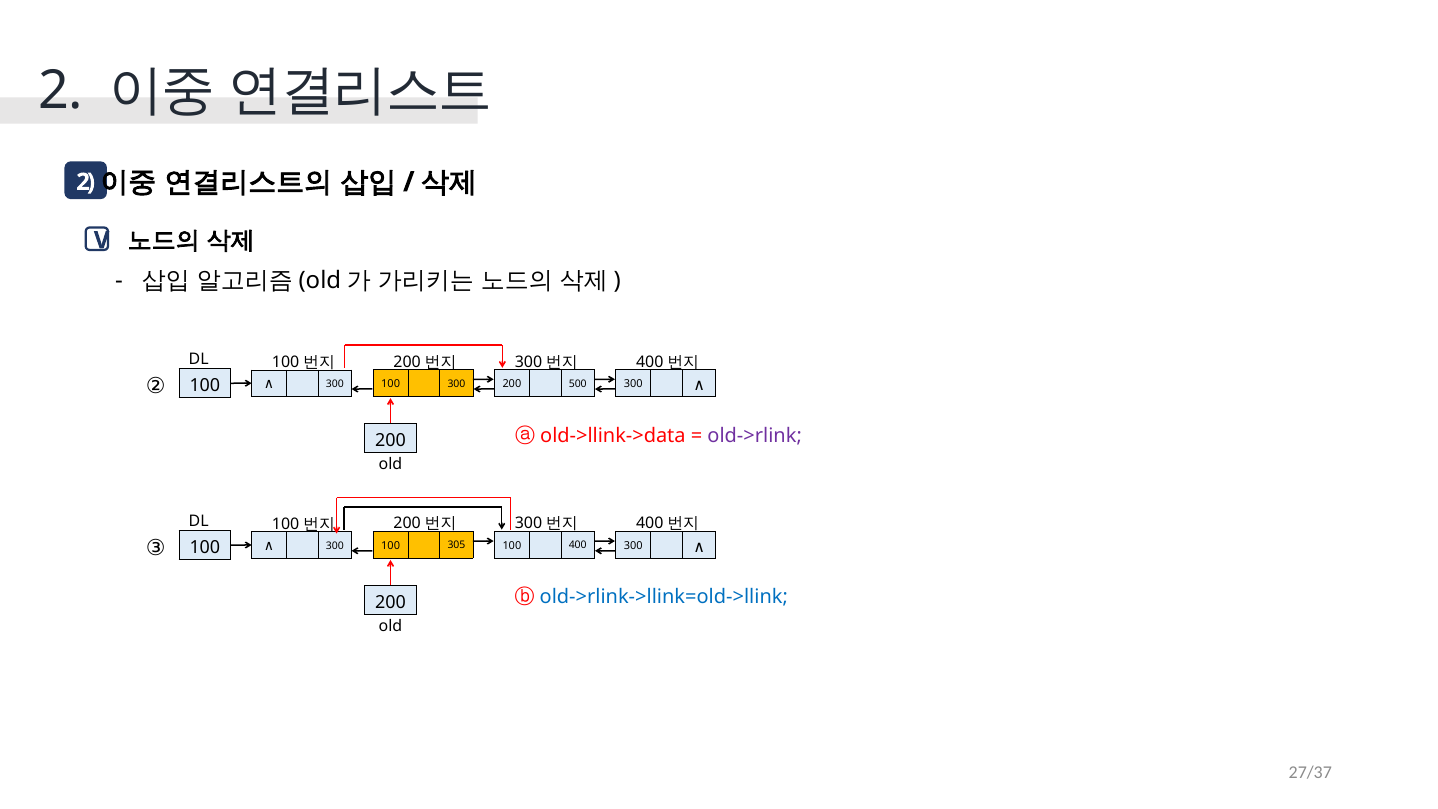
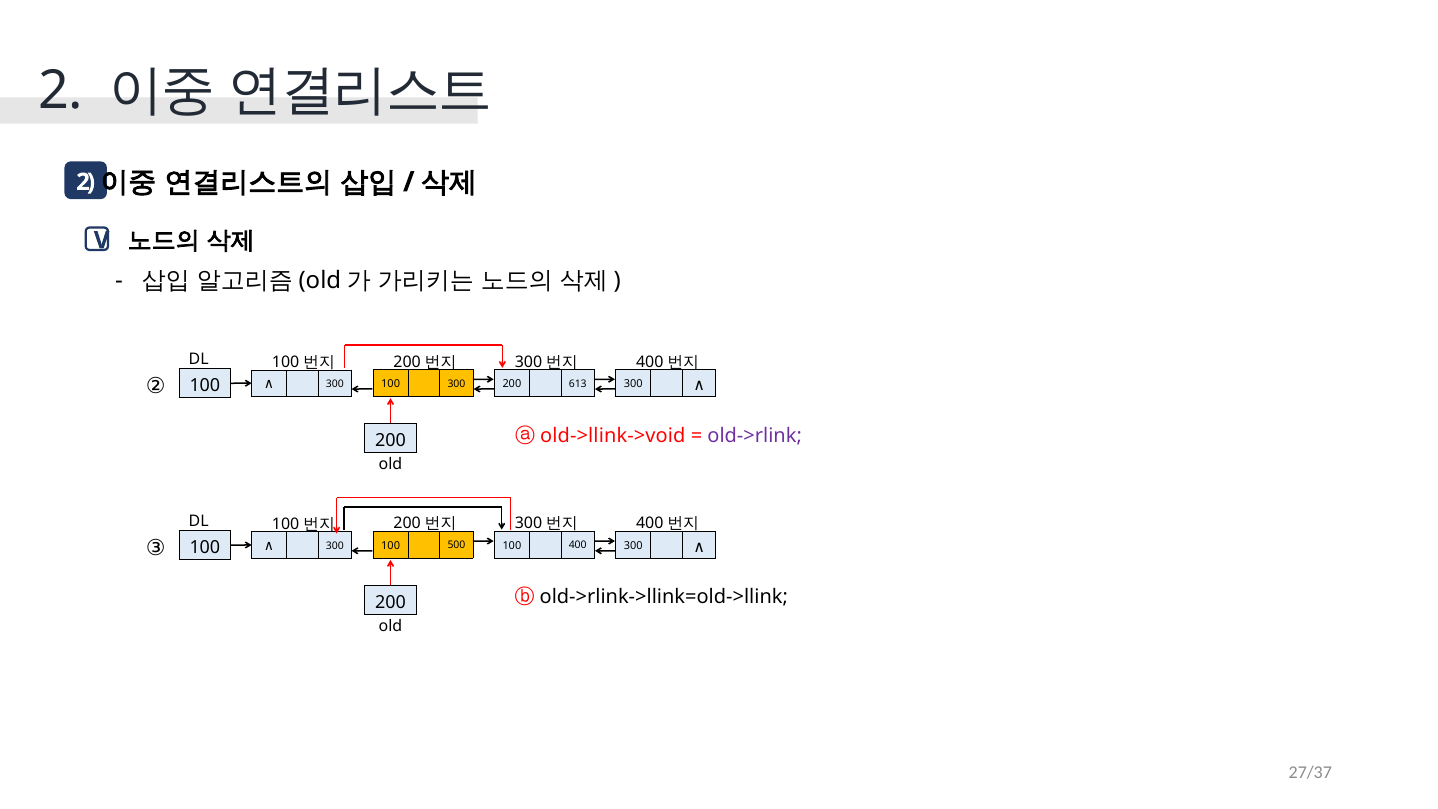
500: 500 -> 613
old->llink->data: old->llink->data -> old->llink->void
305: 305 -> 500
old->rlink->llink=old->llink colour: blue -> black
